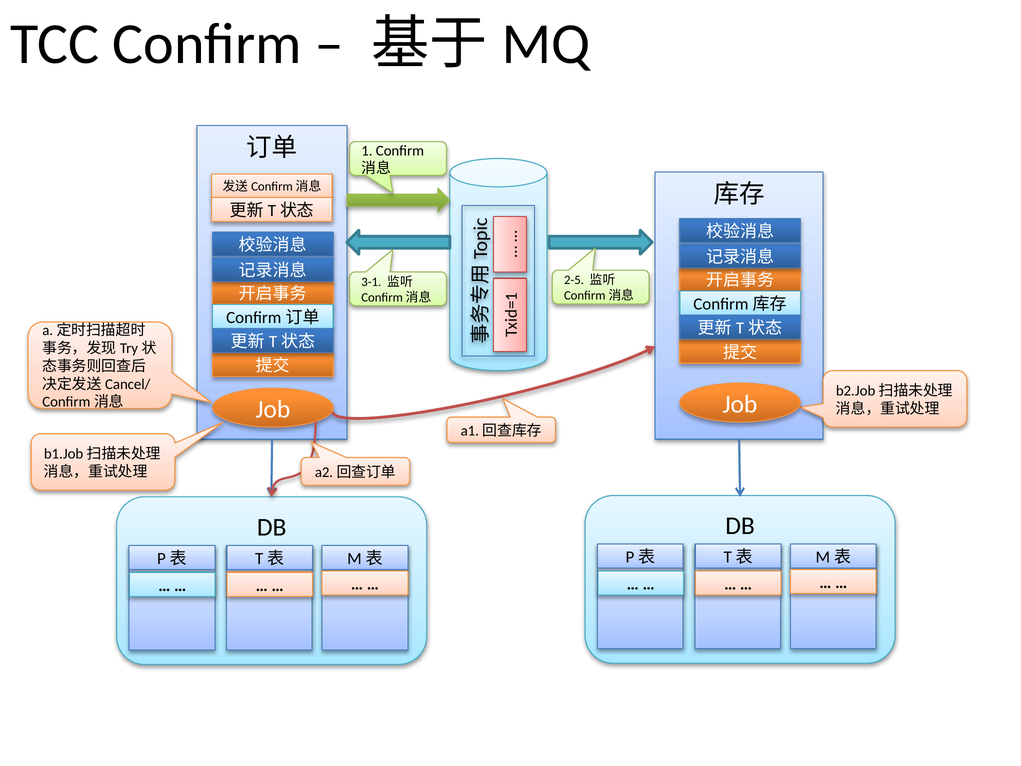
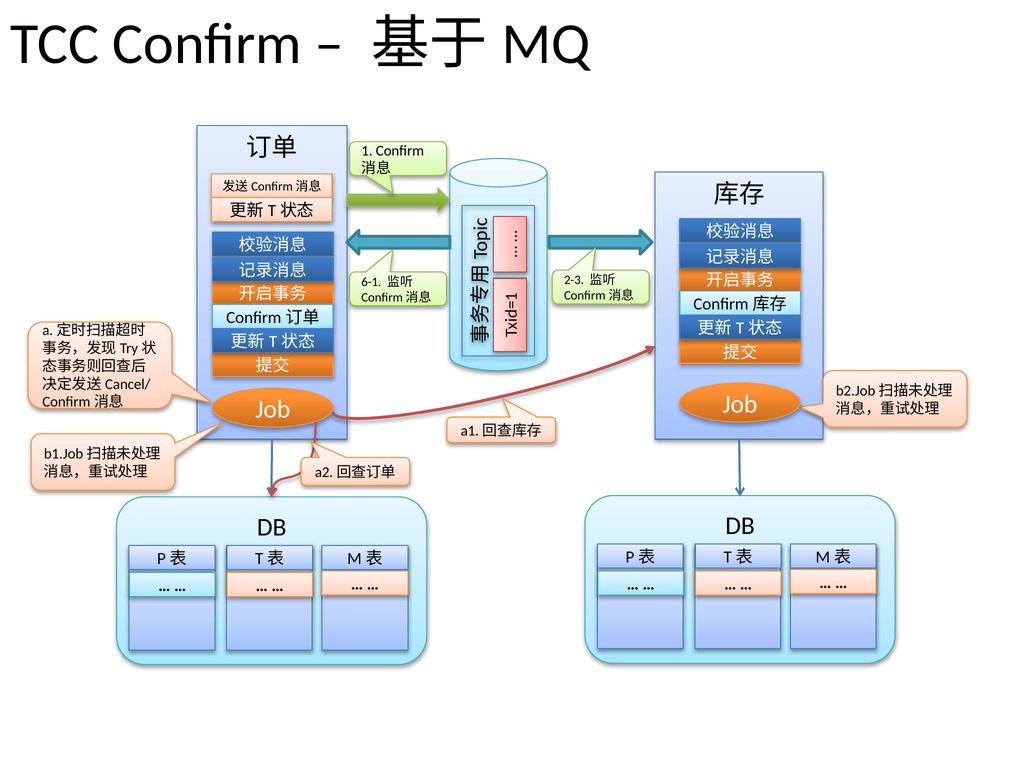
2-5: 2-5 -> 2-3
3-1: 3-1 -> 6-1
